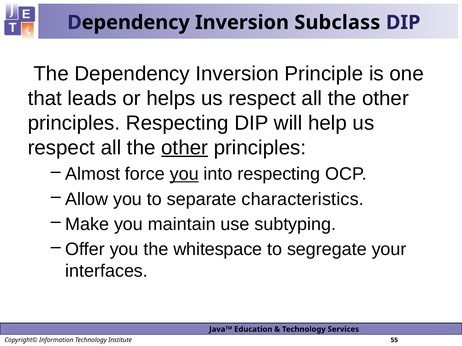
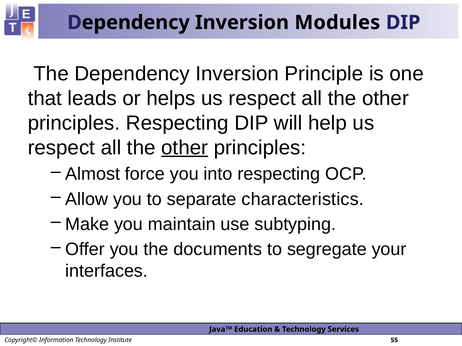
Subclass: Subclass -> Modules
you at (184, 174) underline: present -> none
whitespace: whitespace -> documents
